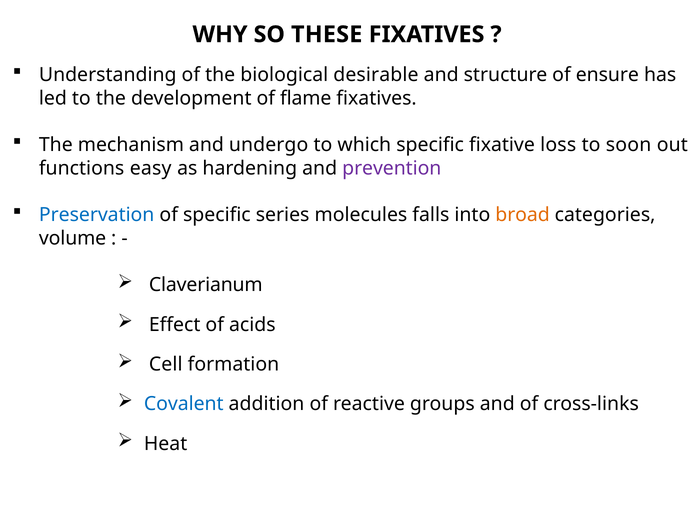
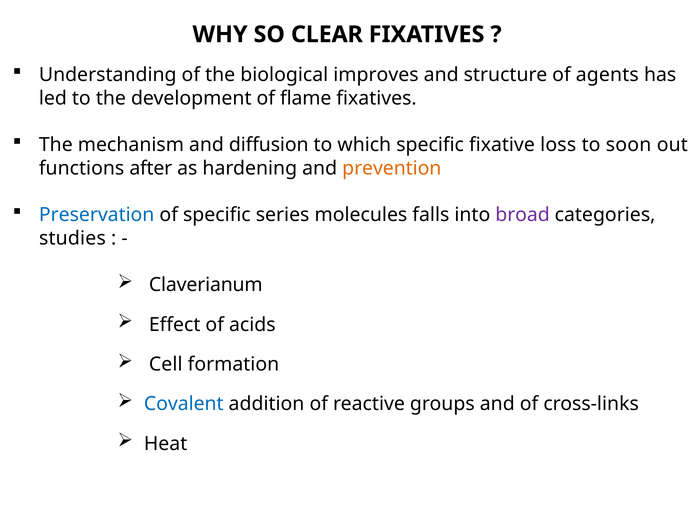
THESE: THESE -> CLEAR
desirable: desirable -> improves
ensure: ensure -> agents
undergo: undergo -> diffusion
easy: easy -> after
prevention colour: purple -> orange
broad colour: orange -> purple
volume: volume -> studies
